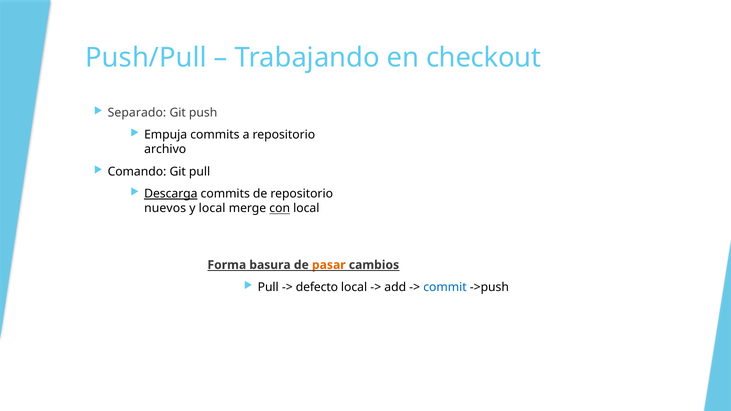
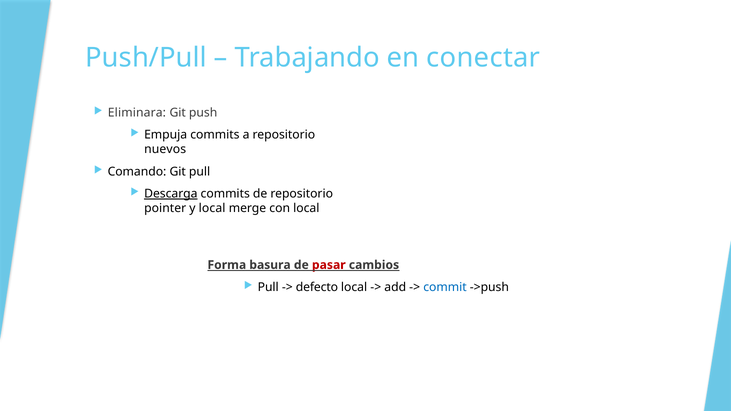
checkout: checkout -> conectar
Separado: Separado -> Eliminara
archivo: archivo -> nuevos
nuevos: nuevos -> pointer
con underline: present -> none
pasar colour: orange -> red
